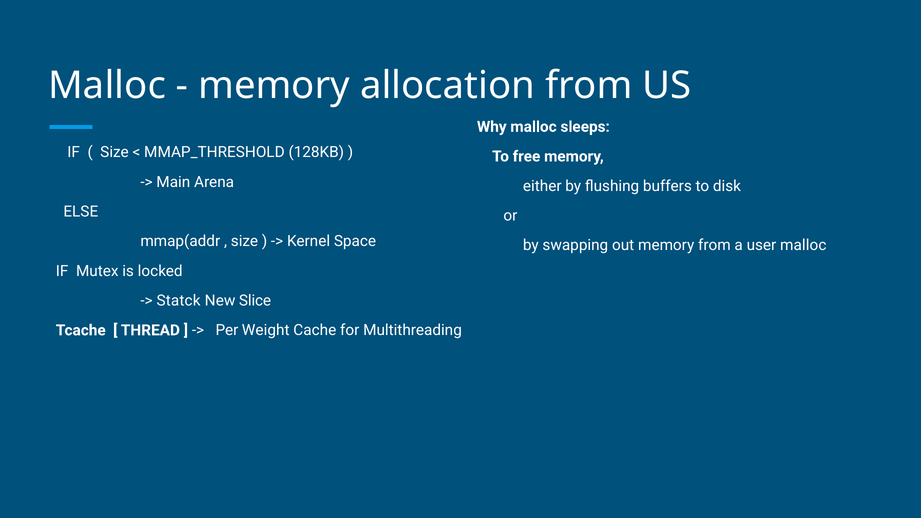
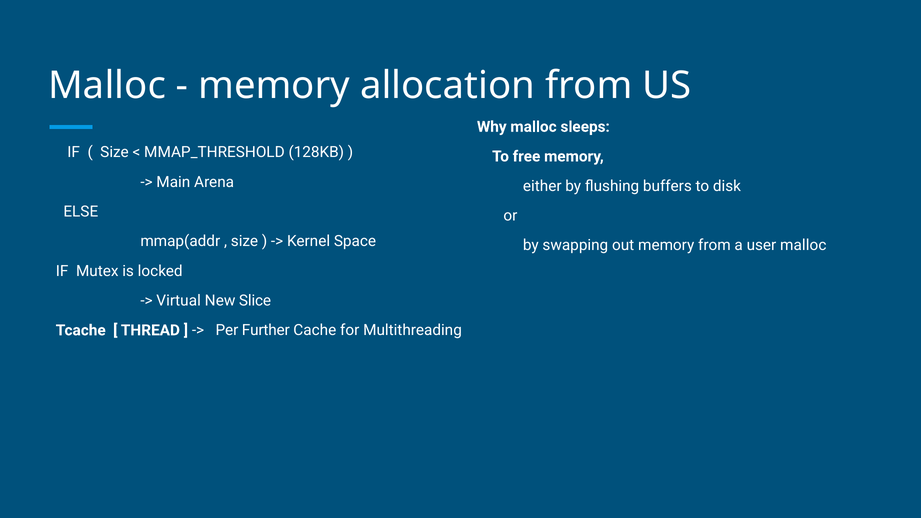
Statck: Statck -> Virtual
Weight: Weight -> Further
